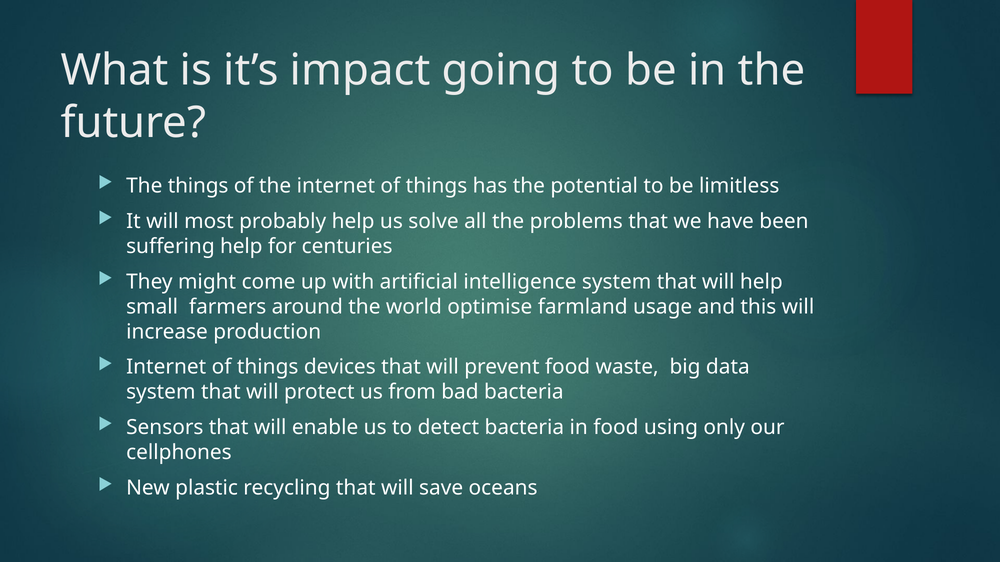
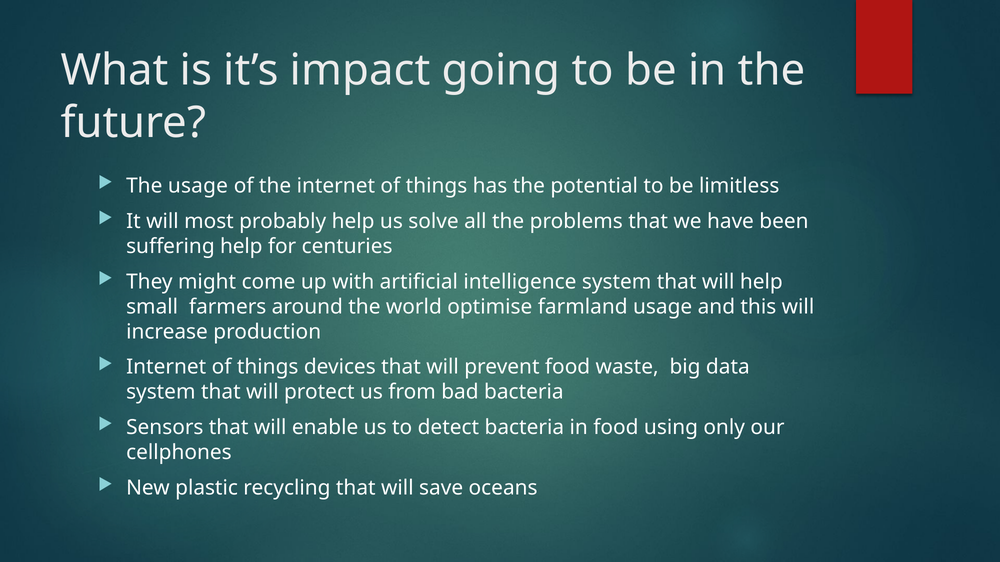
The things: things -> usage
